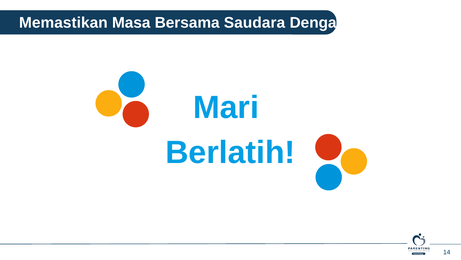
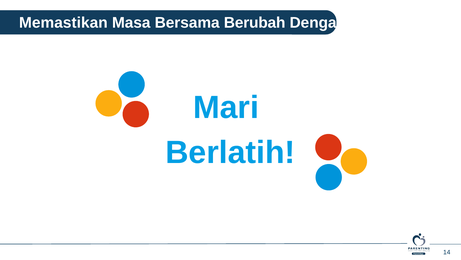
Saudara: Saudara -> Berubah
